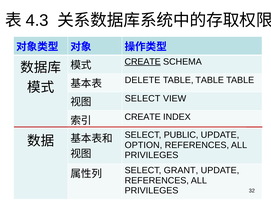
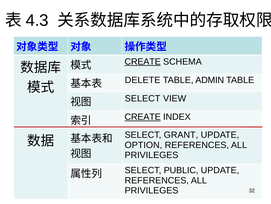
TABLE at (210, 80): TABLE -> ADMIN
CREATE at (143, 117) underline: none -> present
PUBLIC: PUBLIC -> GRANT
GRANT: GRANT -> PUBLIC
